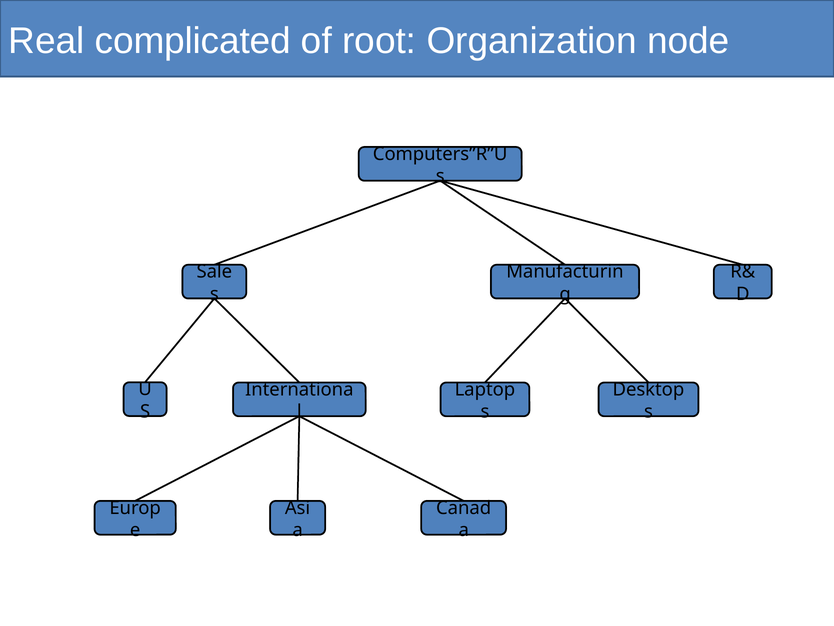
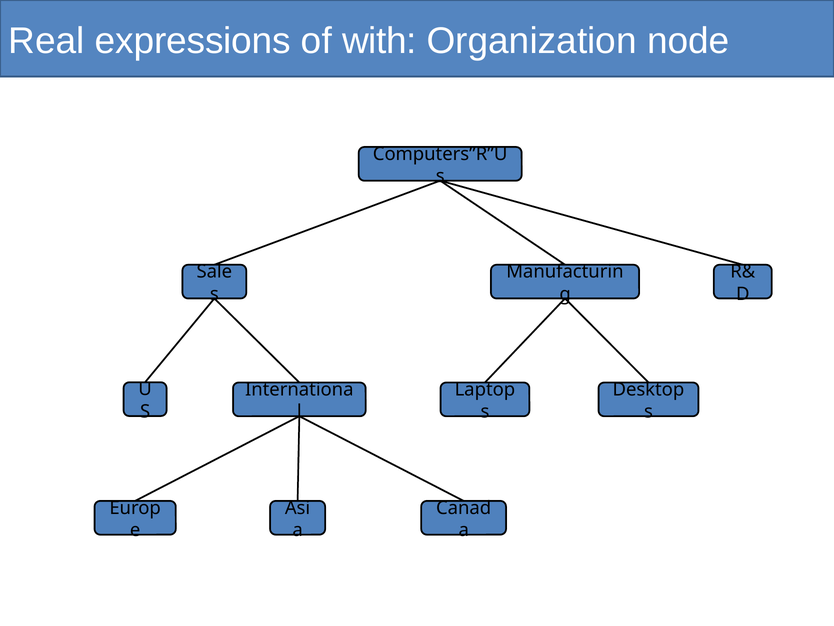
complicated: complicated -> expressions
root: root -> with
